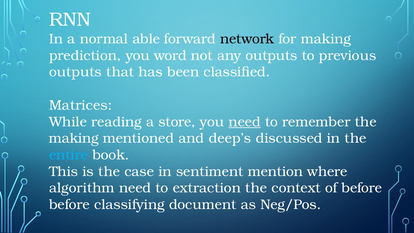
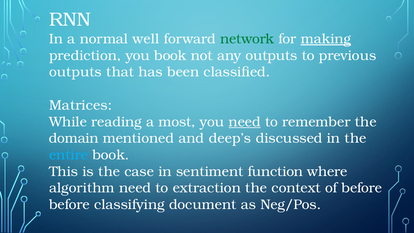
able: able -> well
network colour: black -> green
making at (326, 39) underline: none -> present
you word: word -> book
store: store -> most
making at (74, 138): making -> domain
mention: mention -> function
